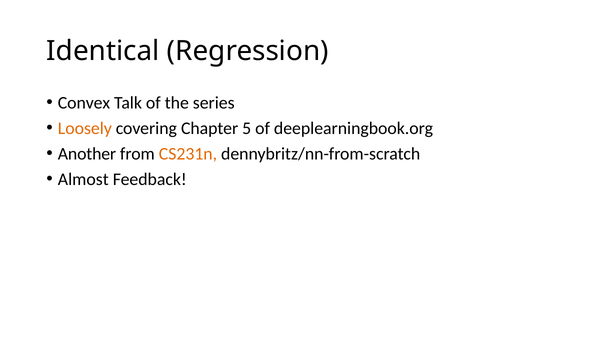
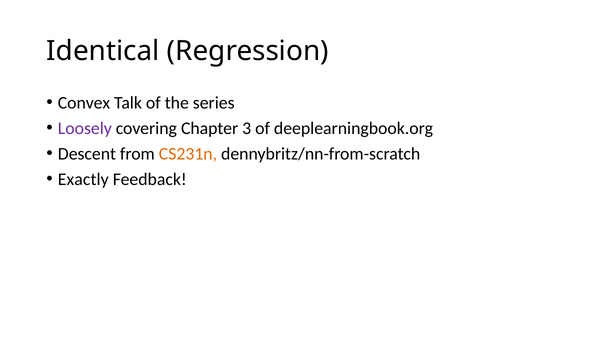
Loosely colour: orange -> purple
5: 5 -> 3
Another: Another -> Descent
Almost: Almost -> Exactly
